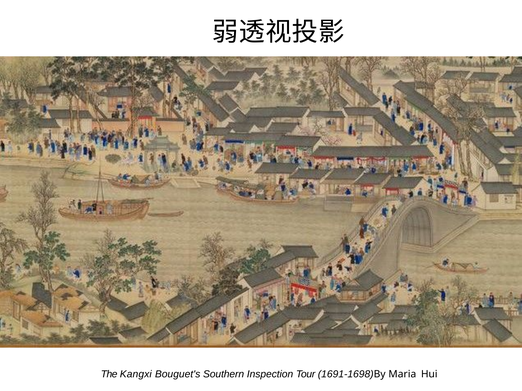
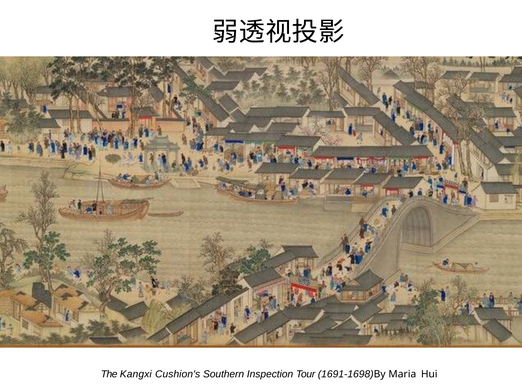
Bouguet's: Bouguet's -> Cushion's
